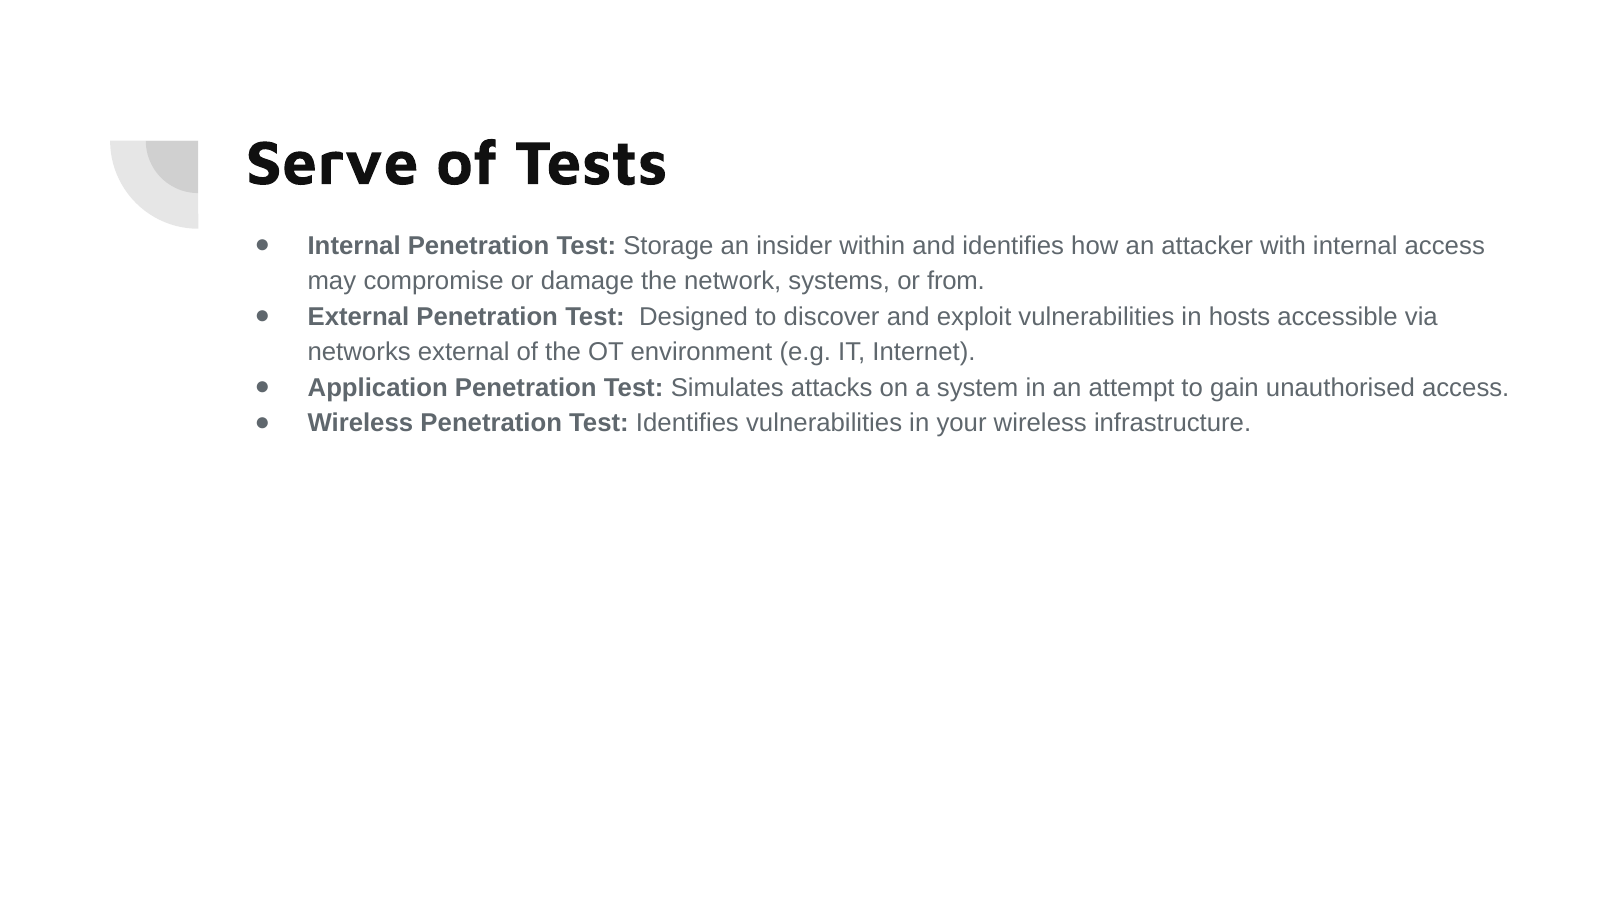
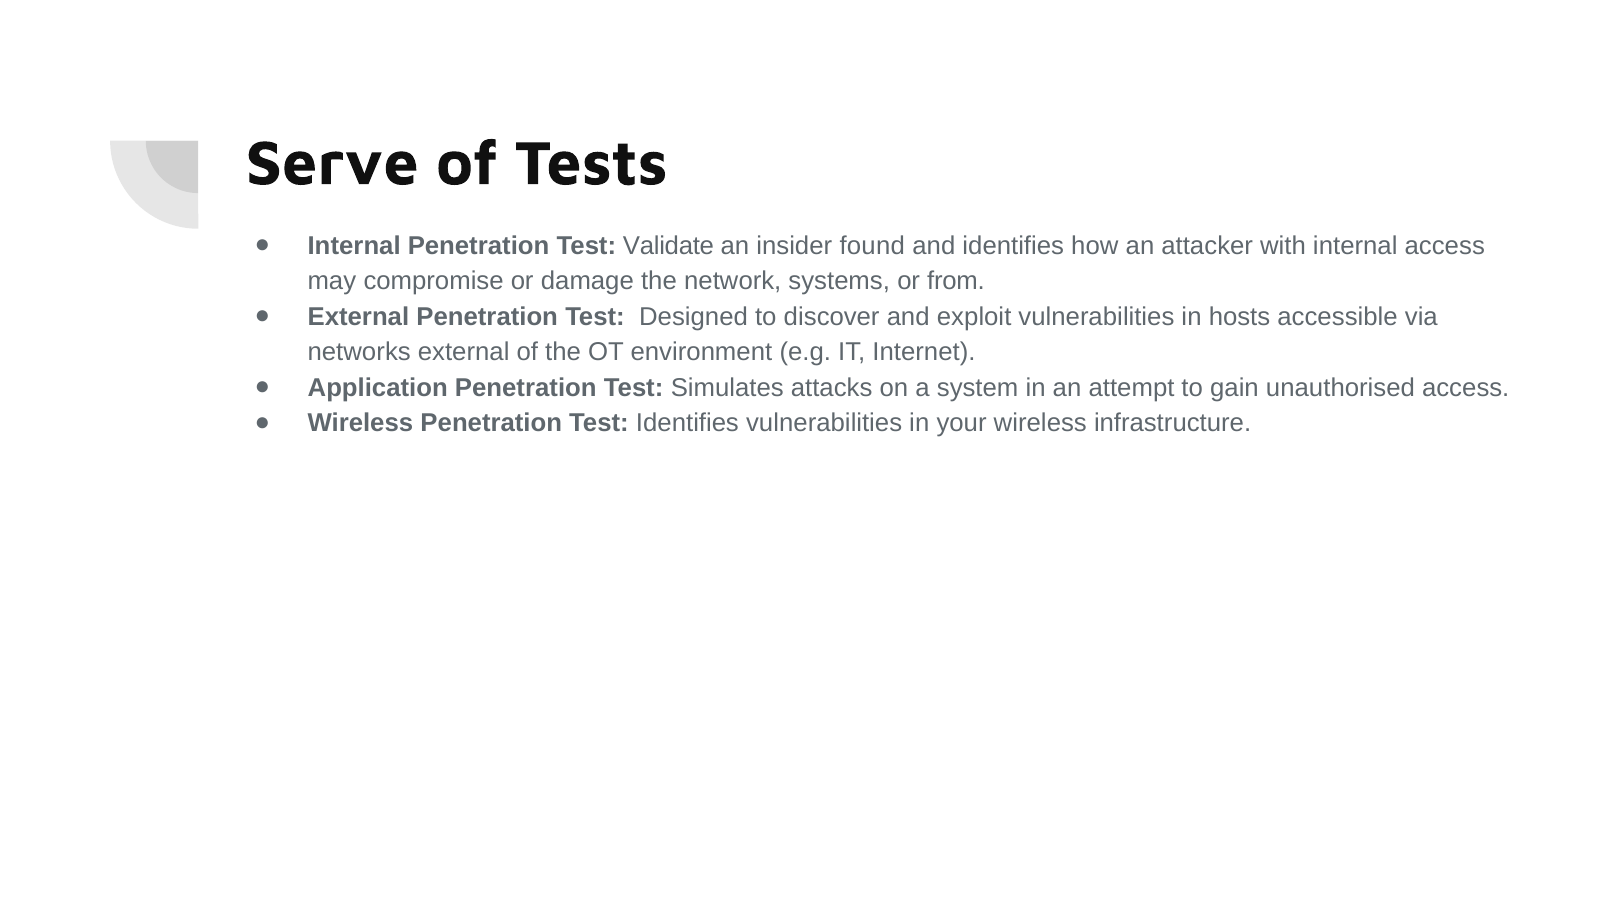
Storage: Storage -> Validate
within: within -> found
